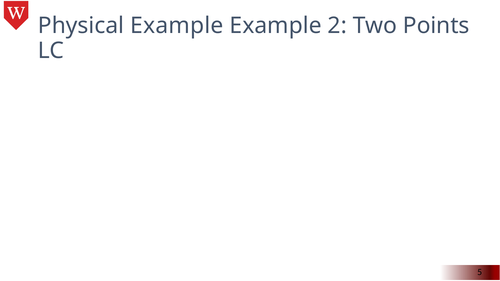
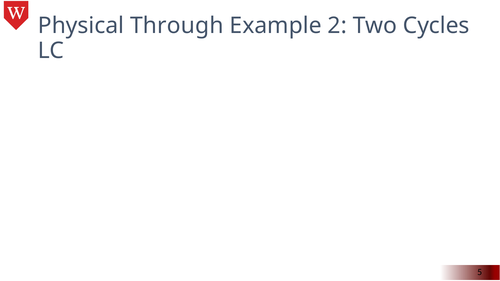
Physical Example: Example -> Through
Points: Points -> Cycles
